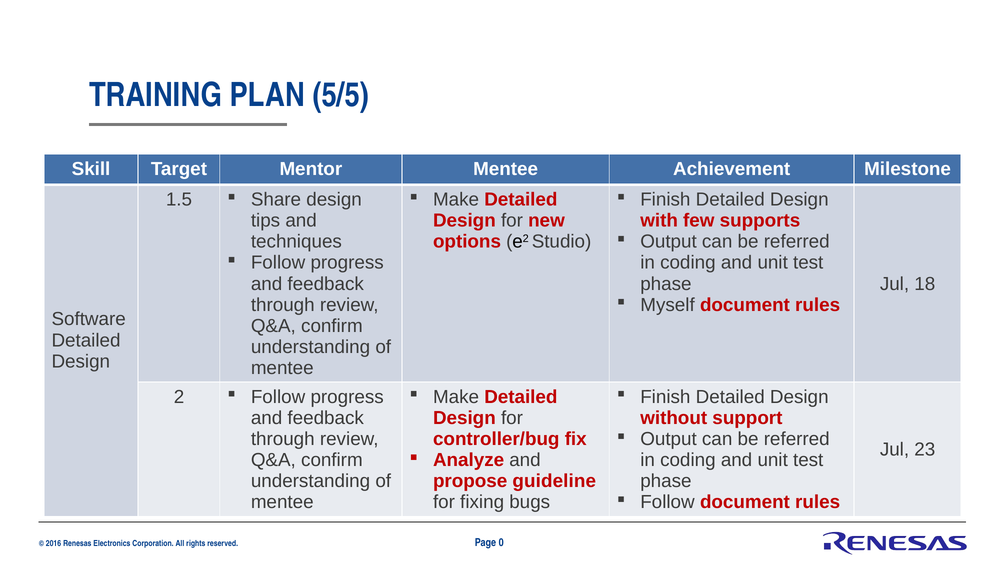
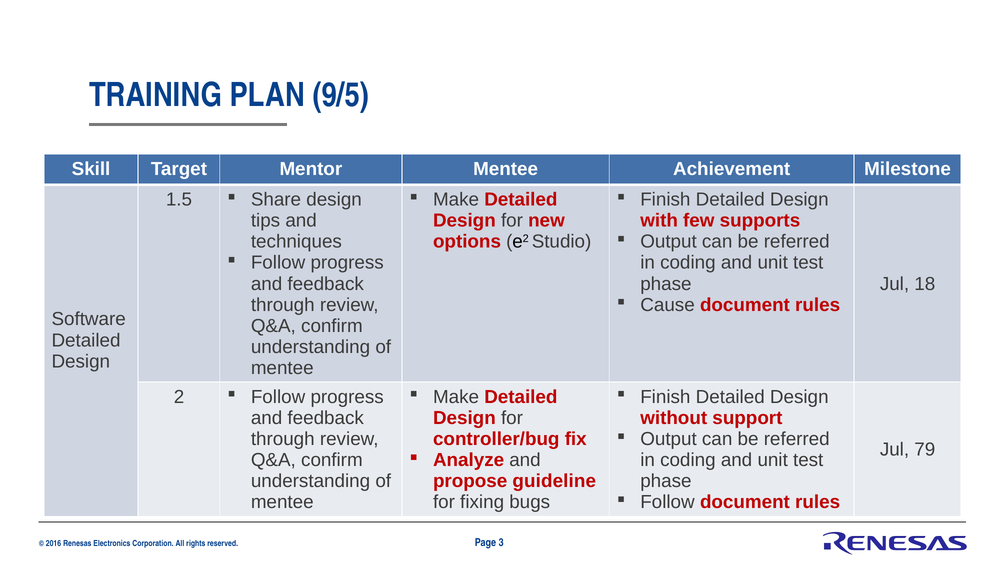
5/5: 5/5 -> 9/5
Myself: Myself -> Cause
23: 23 -> 79
0: 0 -> 3
